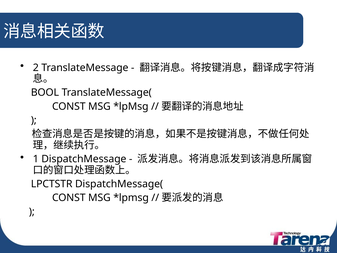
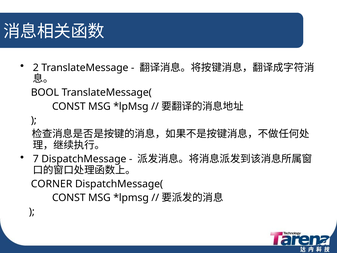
1: 1 -> 7
LPCTSTR: LPCTSTR -> CORNER
